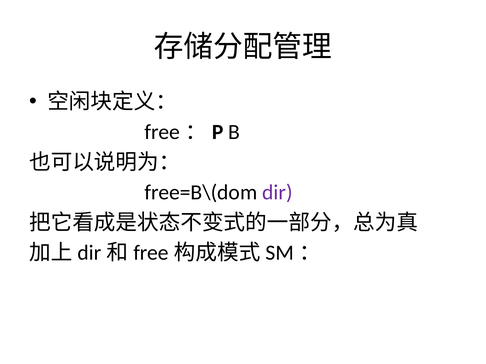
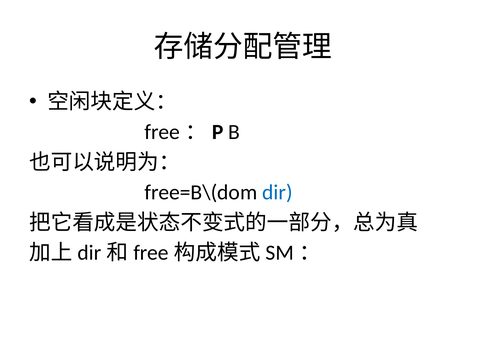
dir colour: purple -> blue
